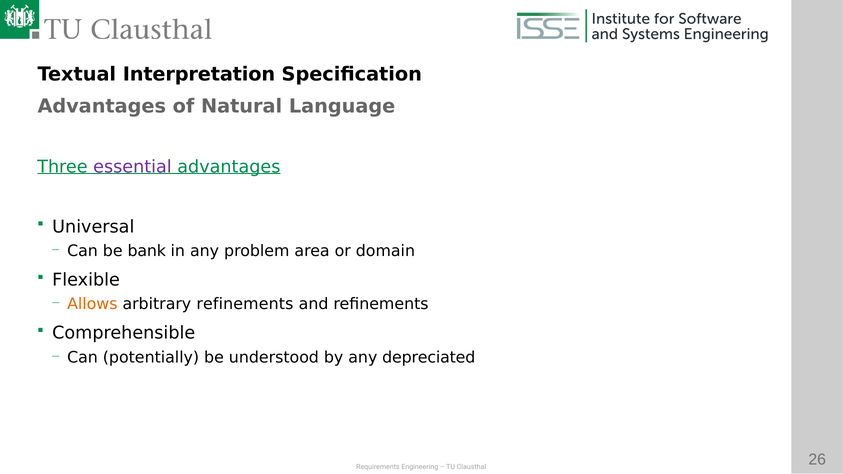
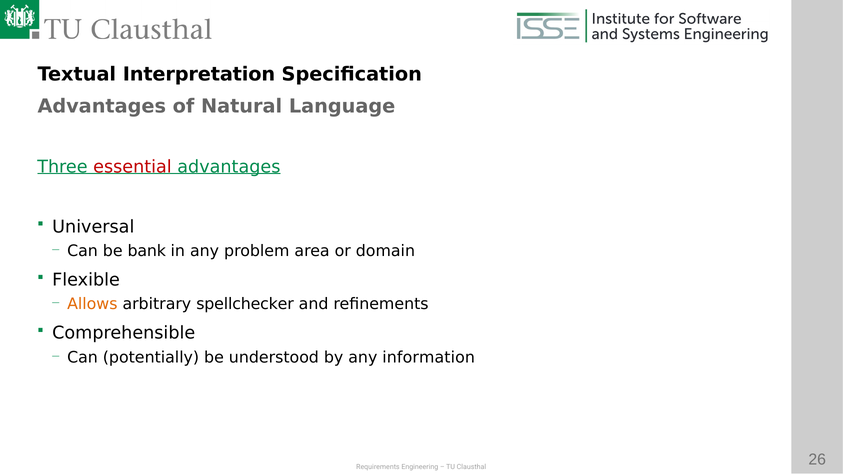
essential colour: purple -> red
arbitrary refinements: refinements -> spellchecker
depreciated: depreciated -> information
